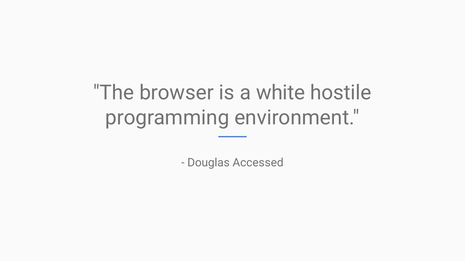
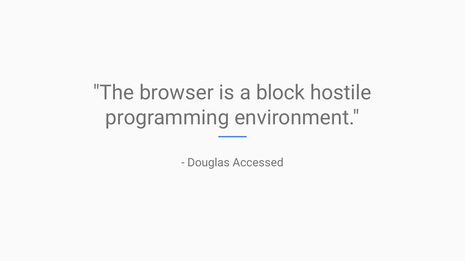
white: white -> block
